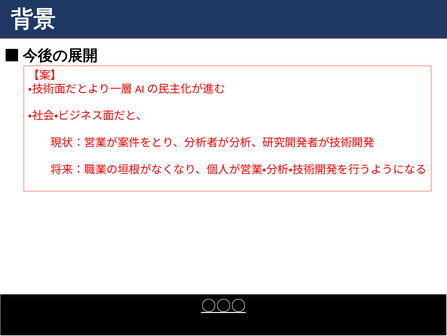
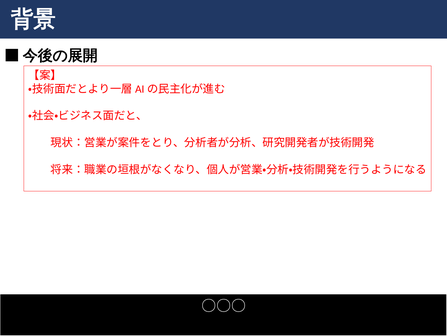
〇〇〇 underline: present -> none
